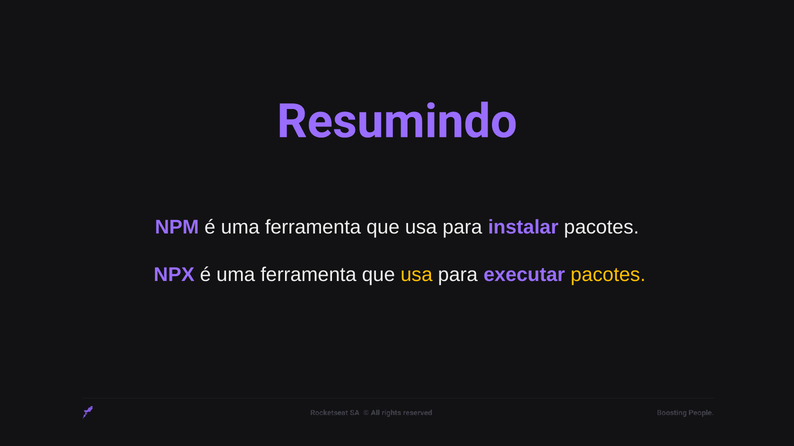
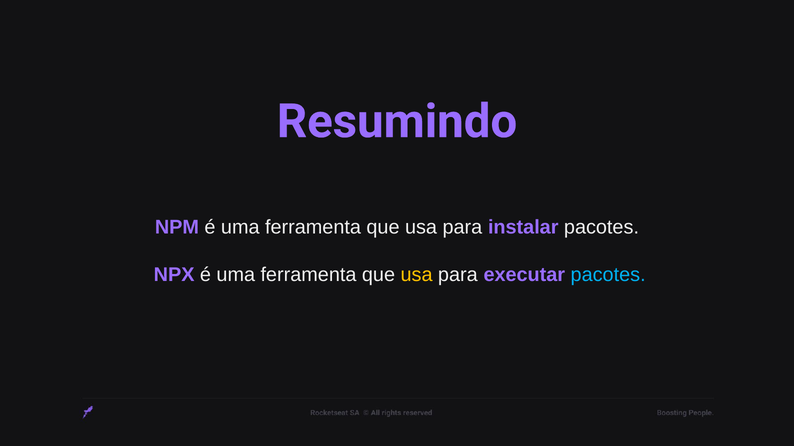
pacotes at (608, 275) colour: yellow -> light blue
